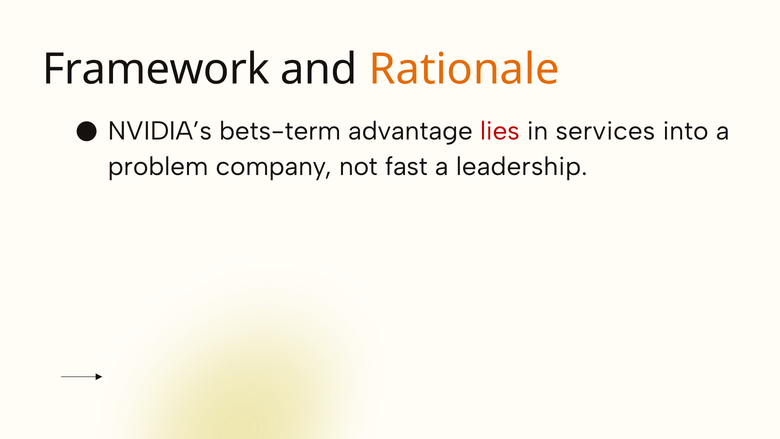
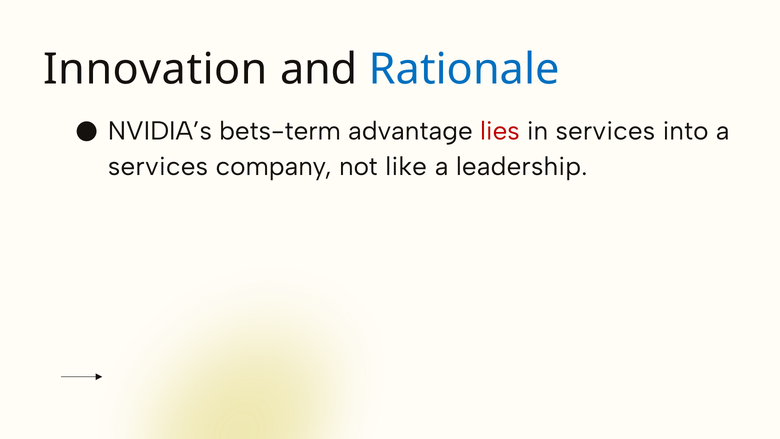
Framework: Framework -> Innovation
Rationale colour: orange -> blue
problem at (158, 167): problem -> services
fast: fast -> like
